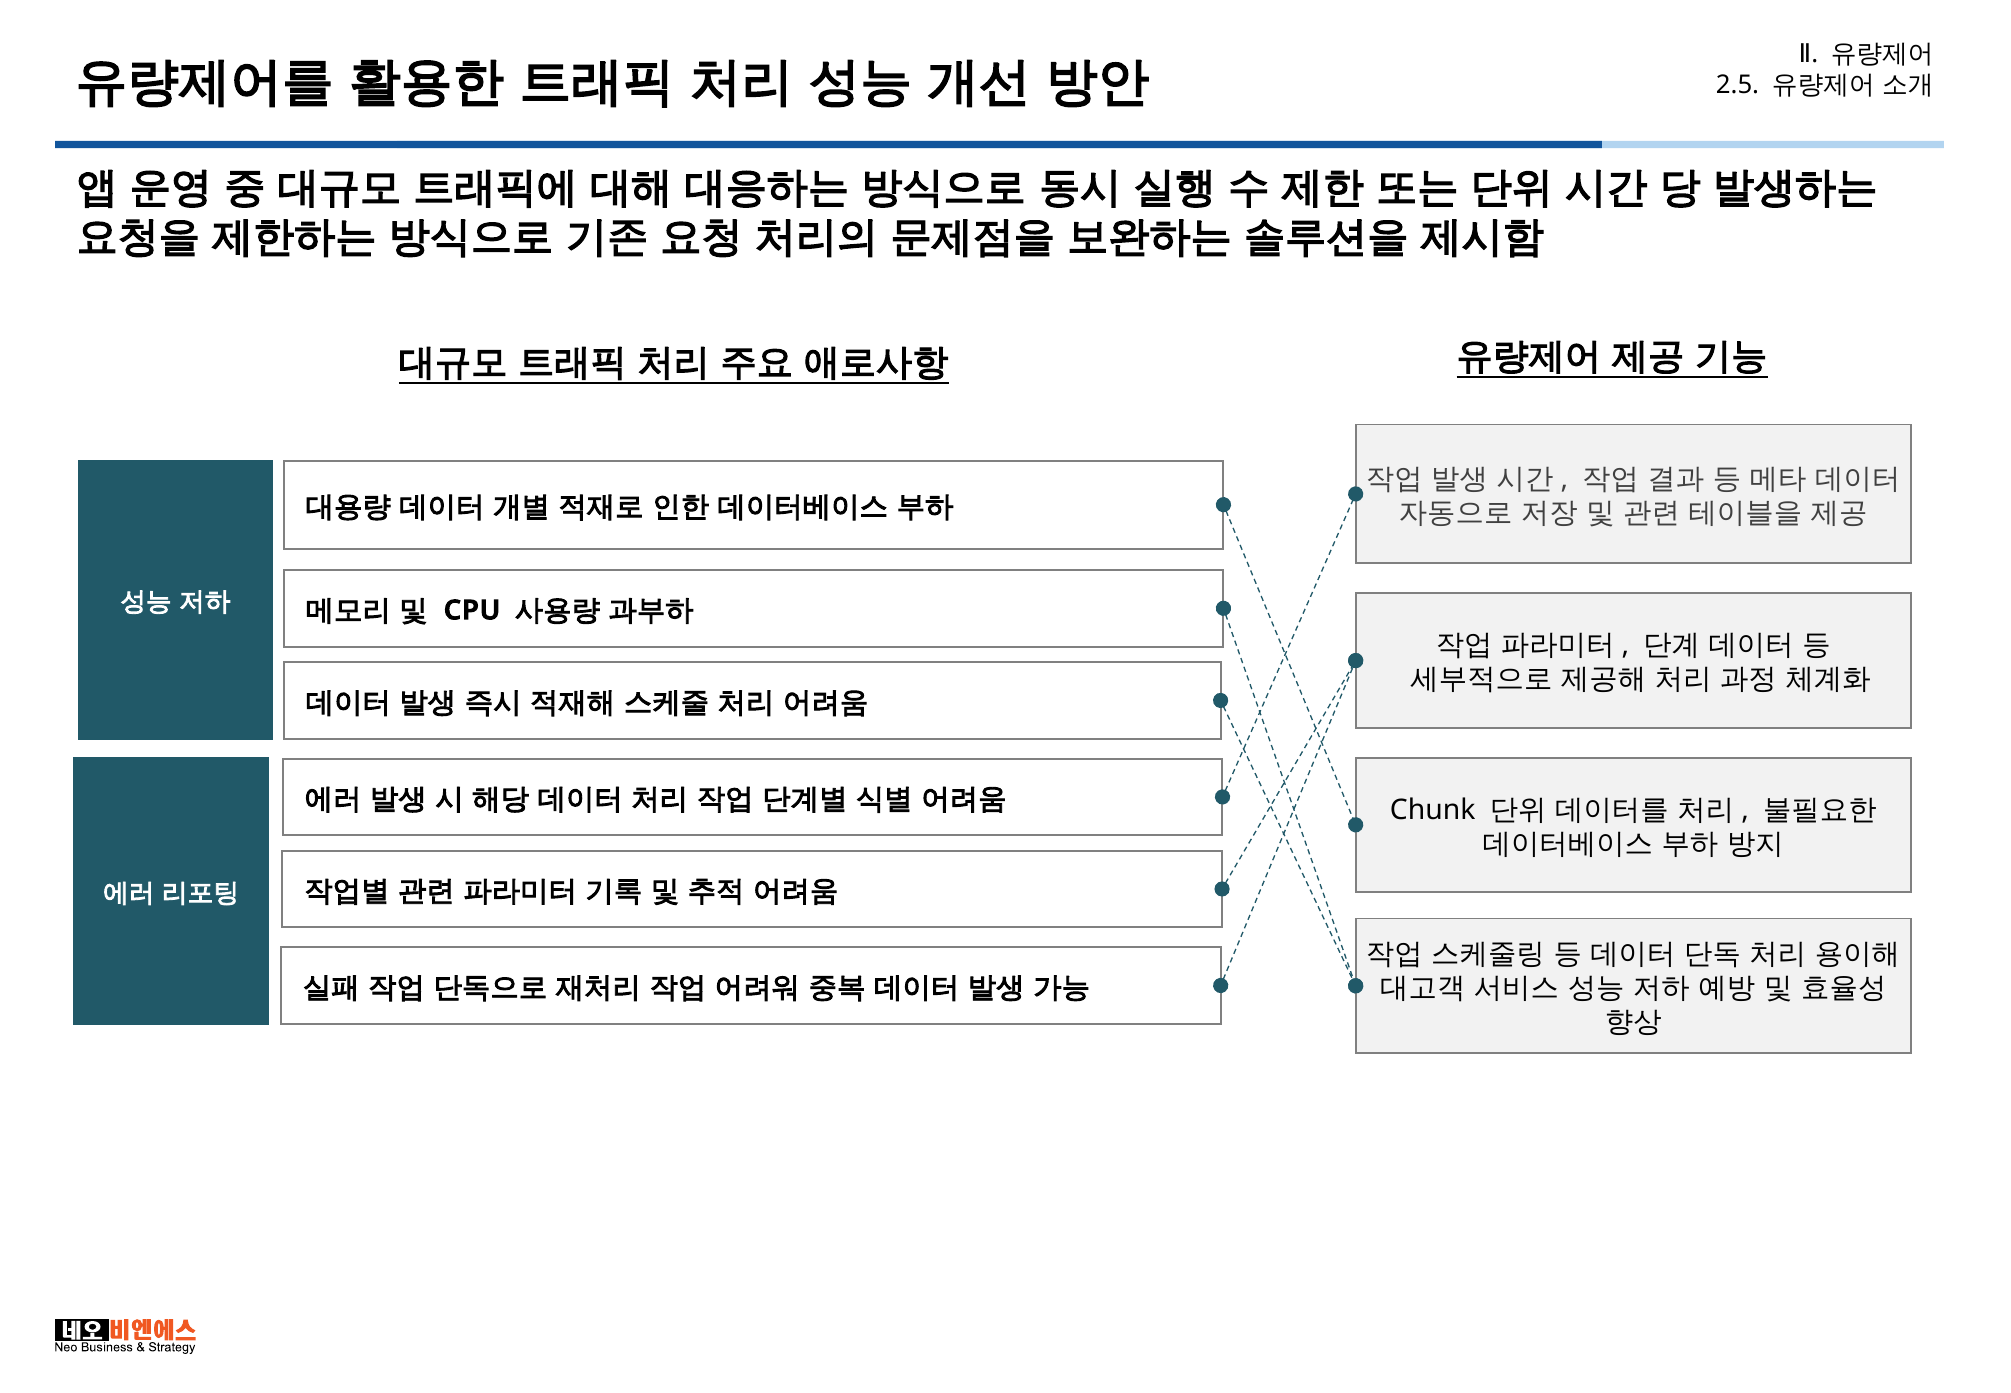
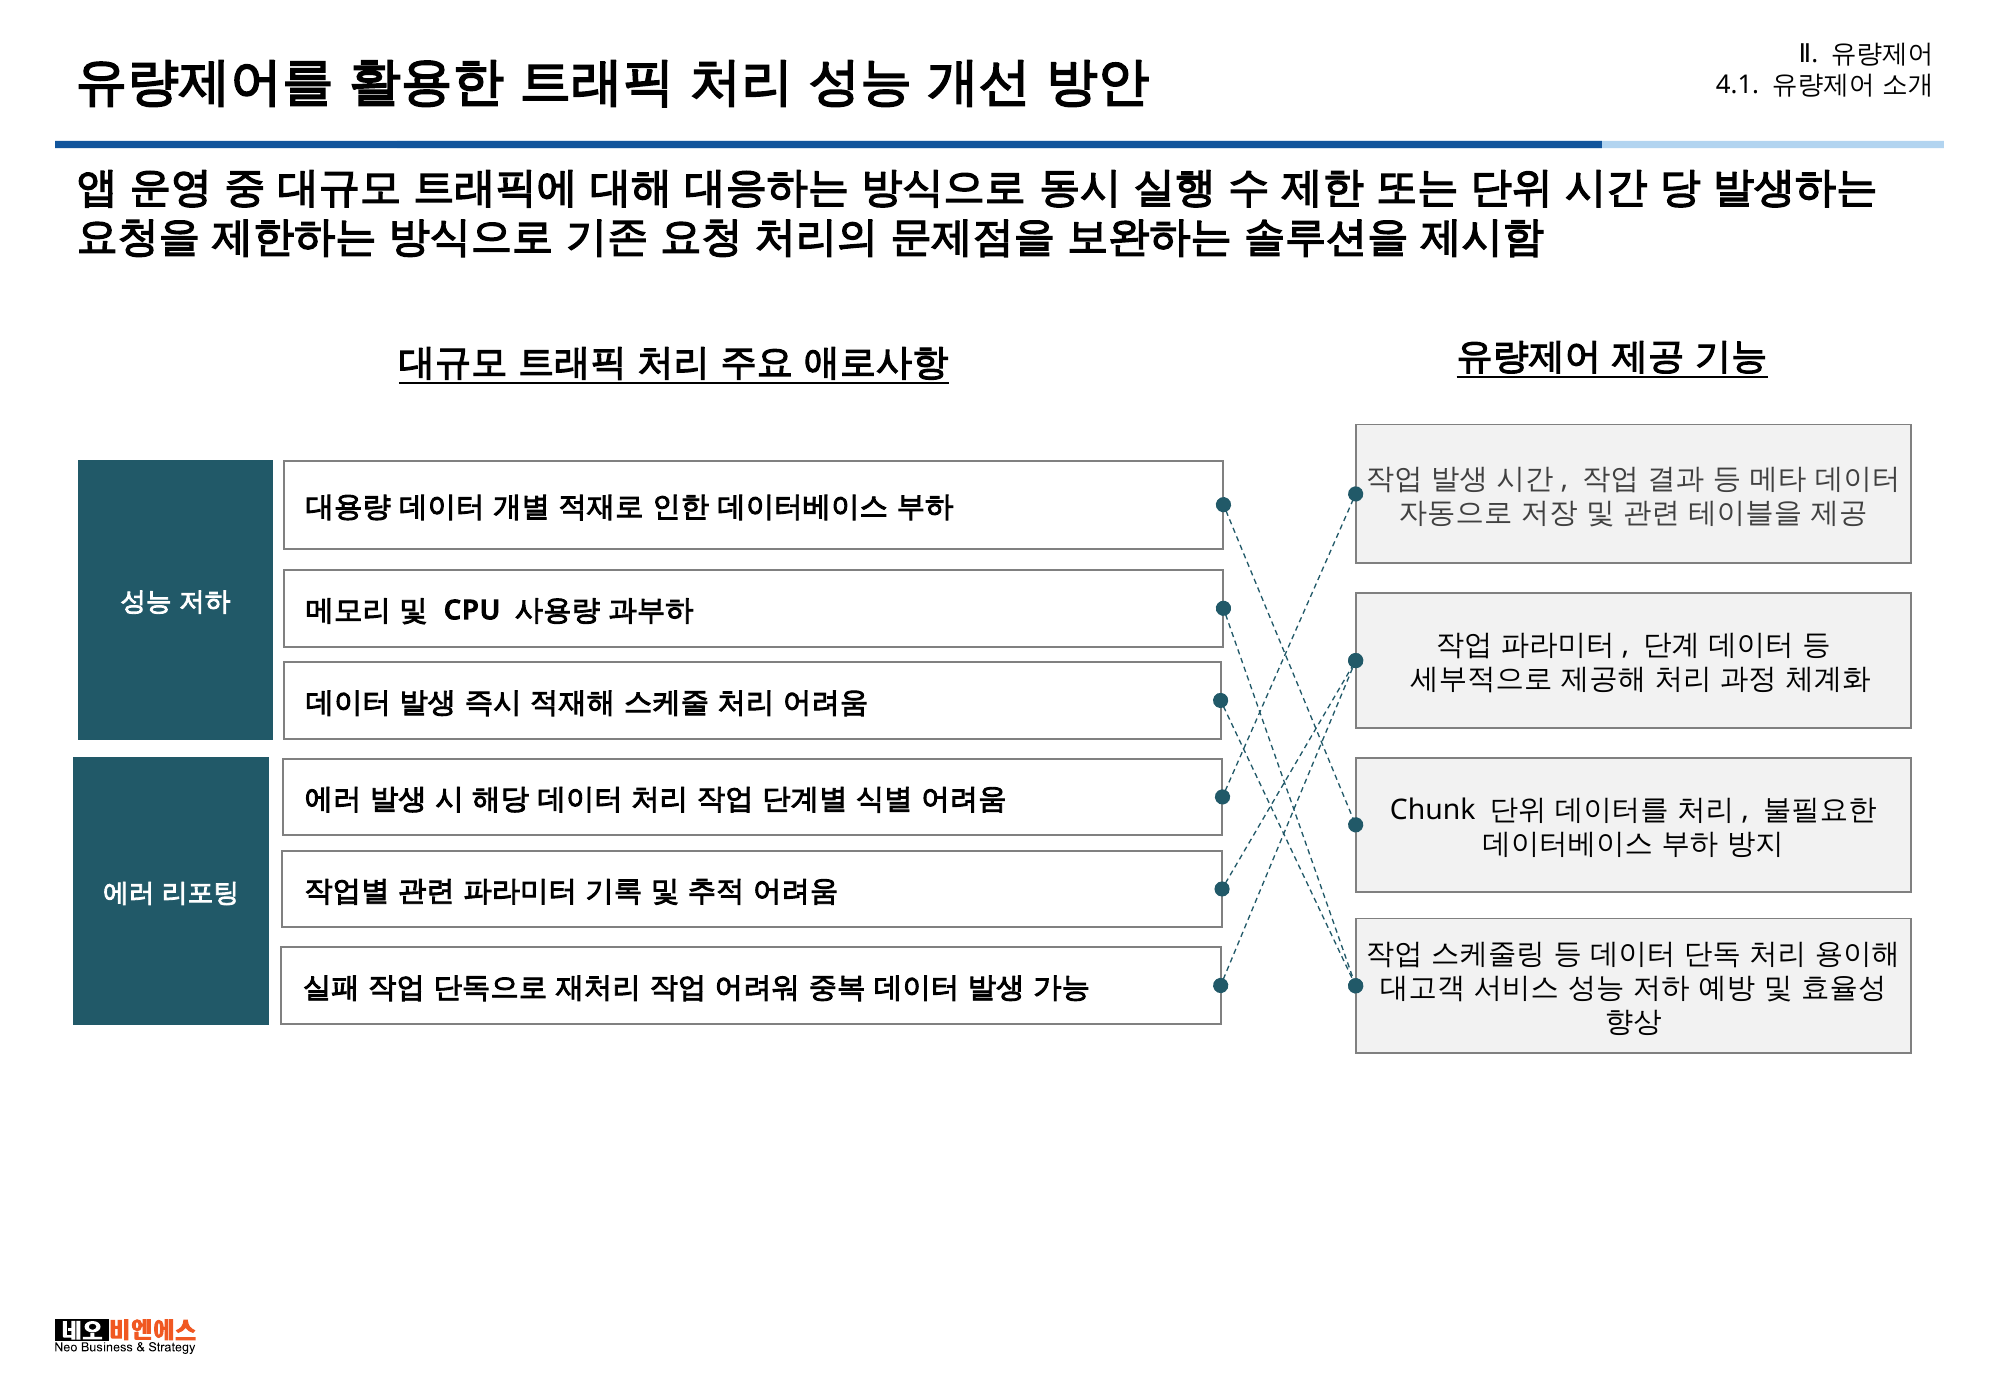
2.5: 2.5 -> 4.1
